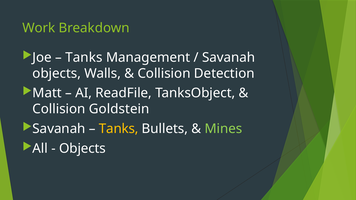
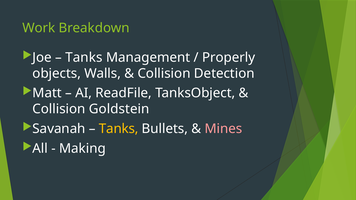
Savanah at (229, 57): Savanah -> Properly
Mines colour: light green -> pink
Objects at (82, 149): Objects -> Making
